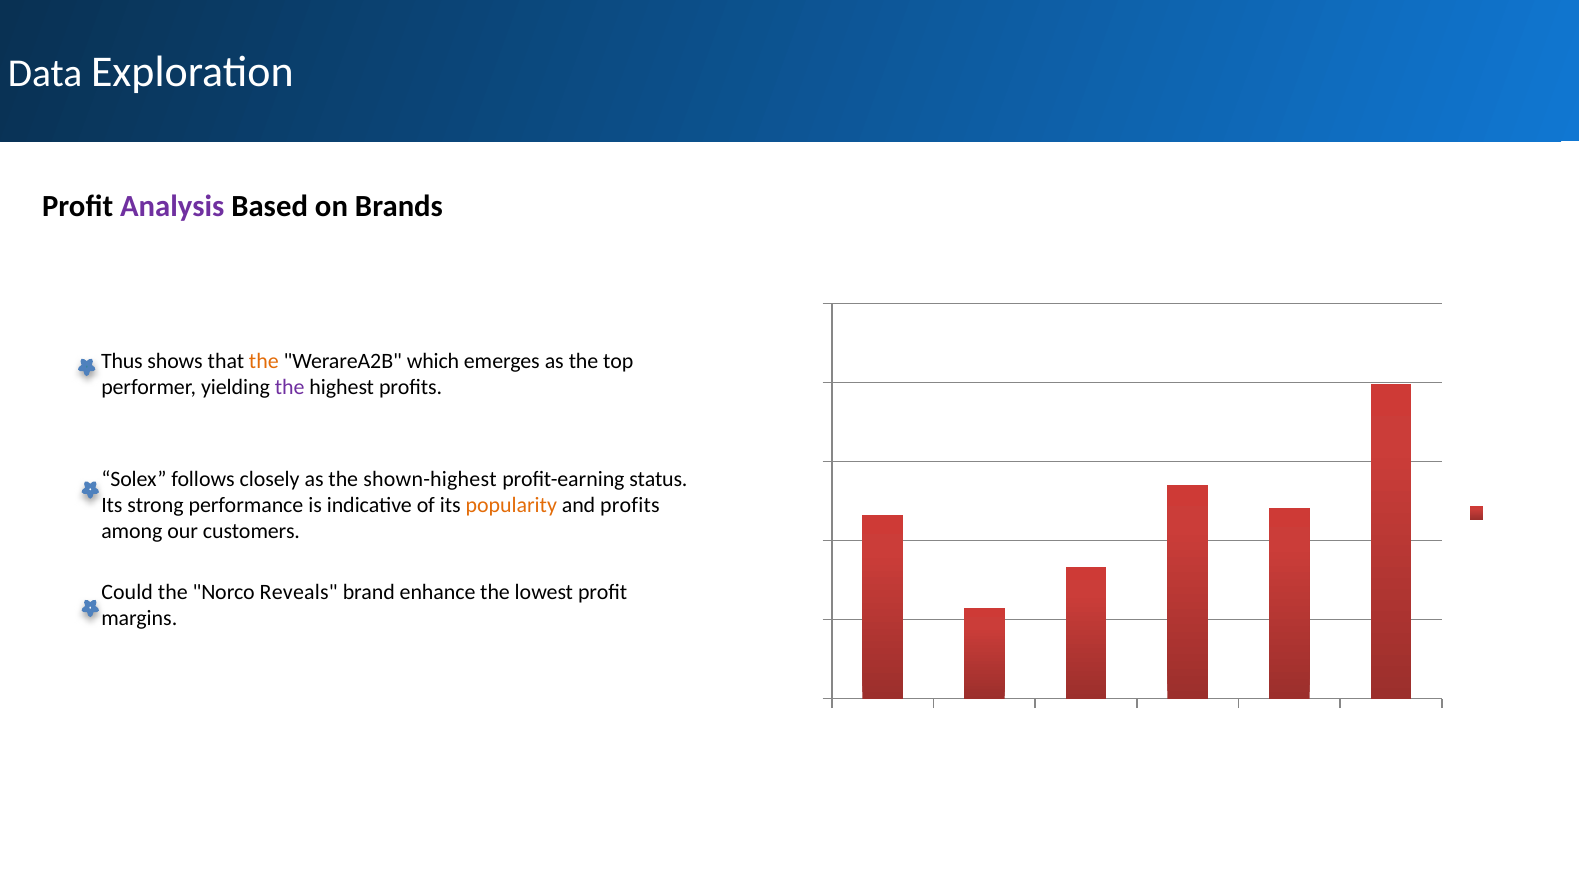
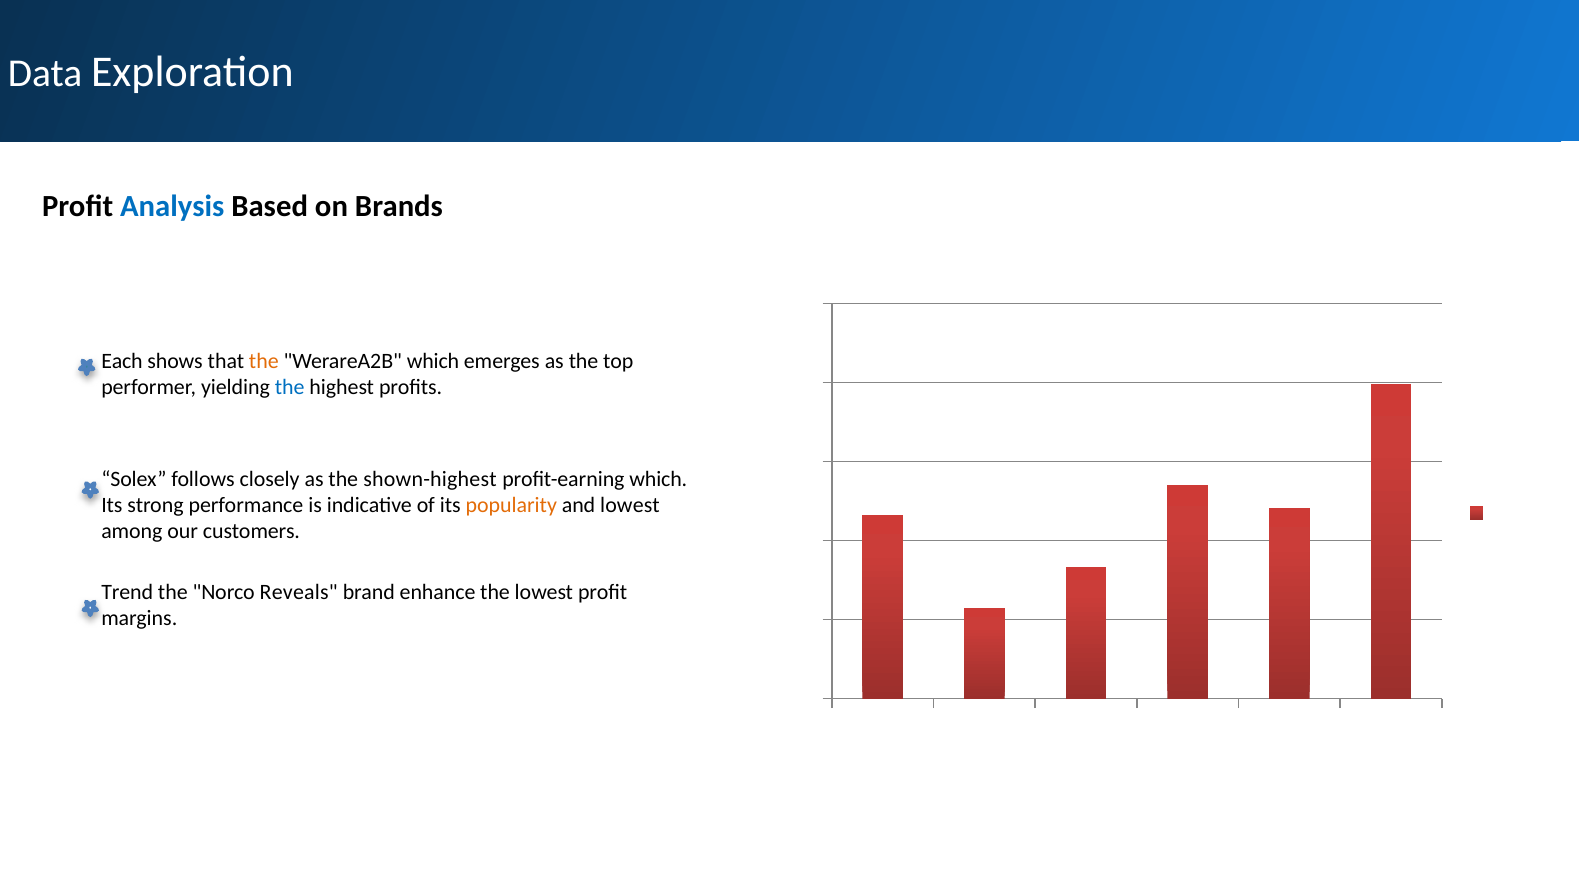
Analysis at (172, 206) colour: purple -> blue
Thus: Thus -> Each
the at (290, 387) colour: purple -> blue
profit-earning status: status -> which
and profits: profits -> lowest
Could: Could -> Trend
